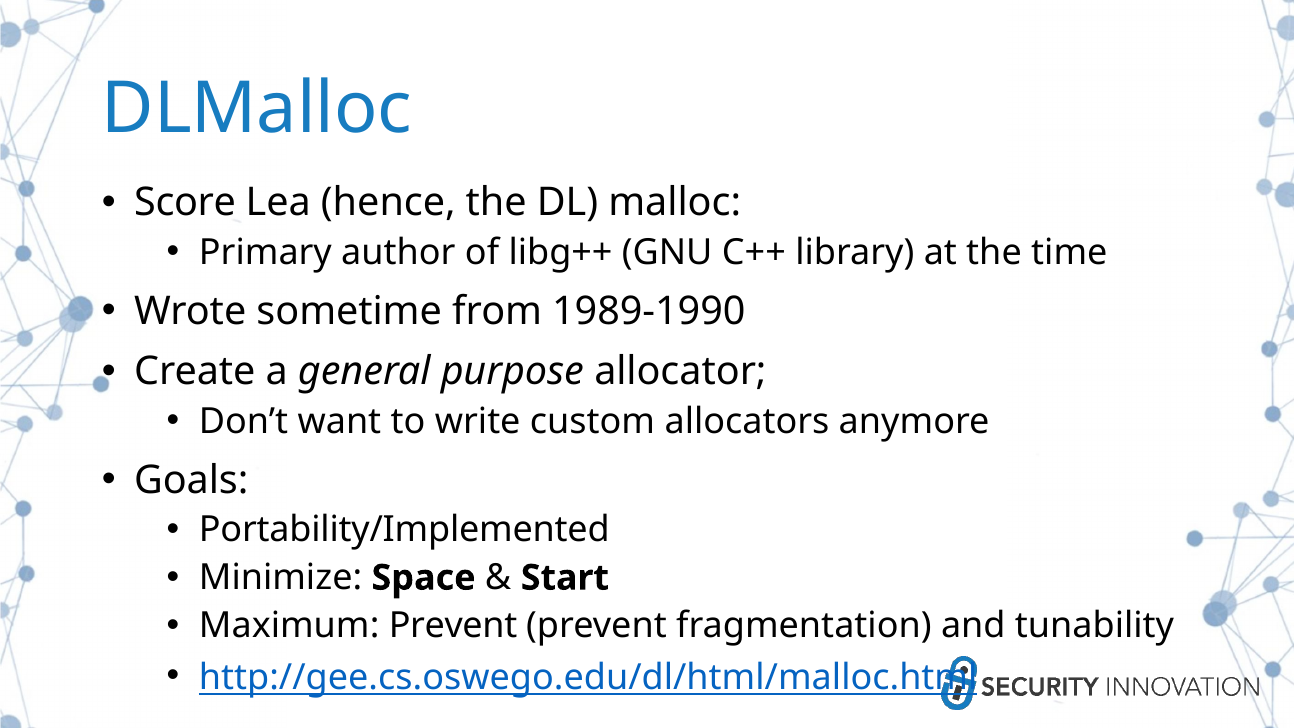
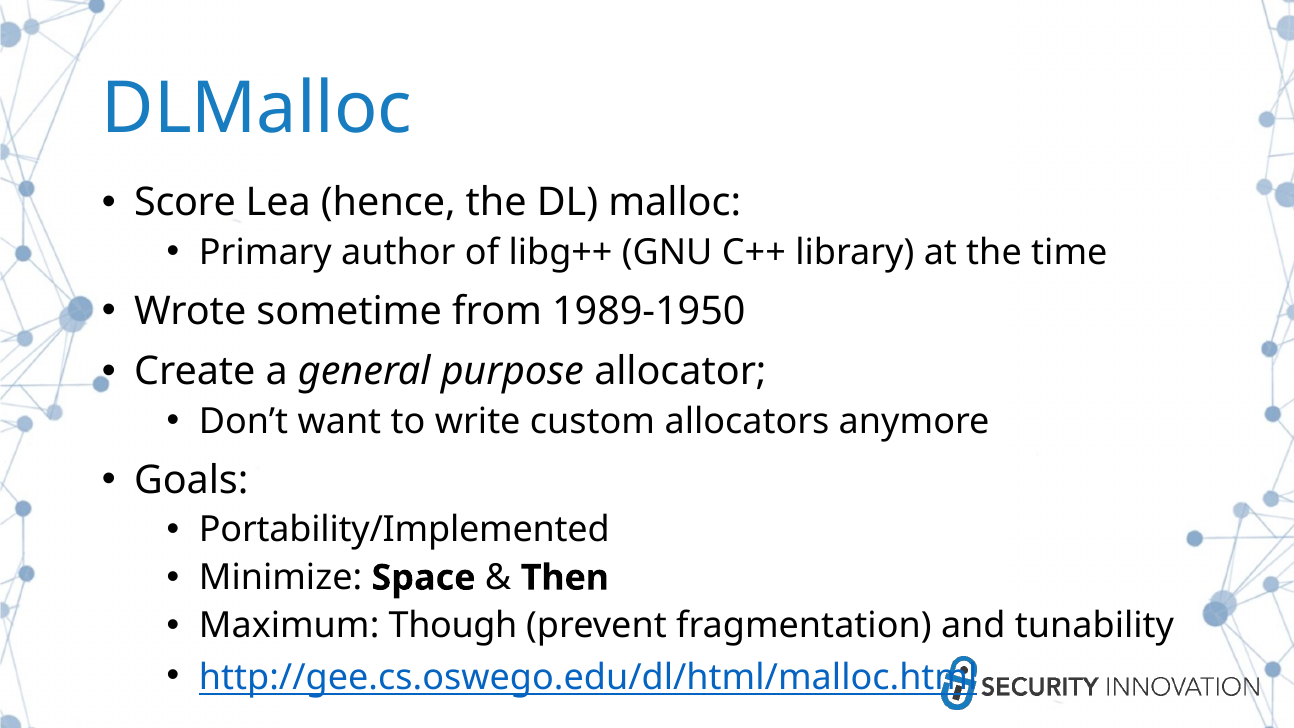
1989-1990: 1989-1990 -> 1989-1950
Start: Start -> Then
Maximum Prevent: Prevent -> Though
